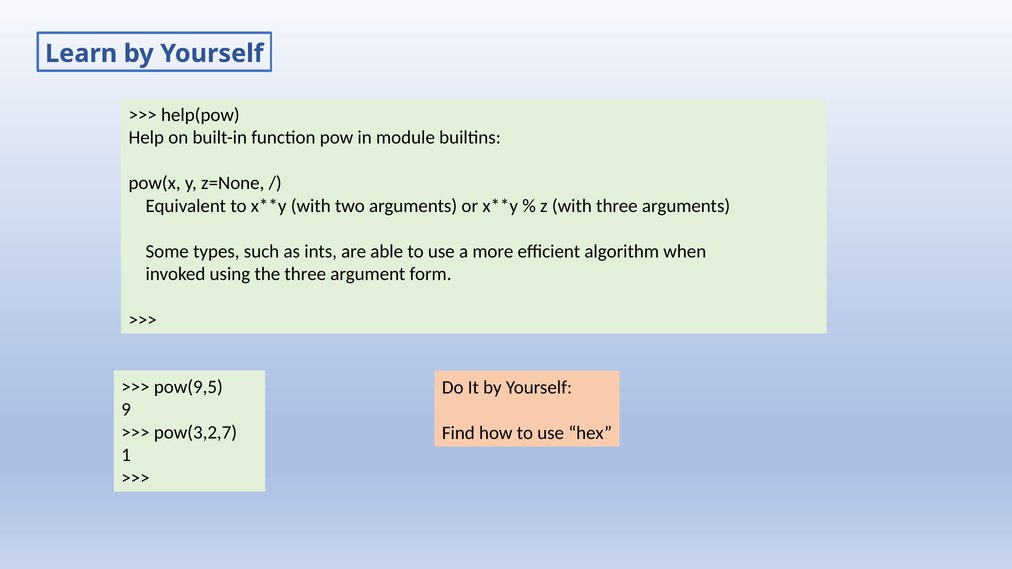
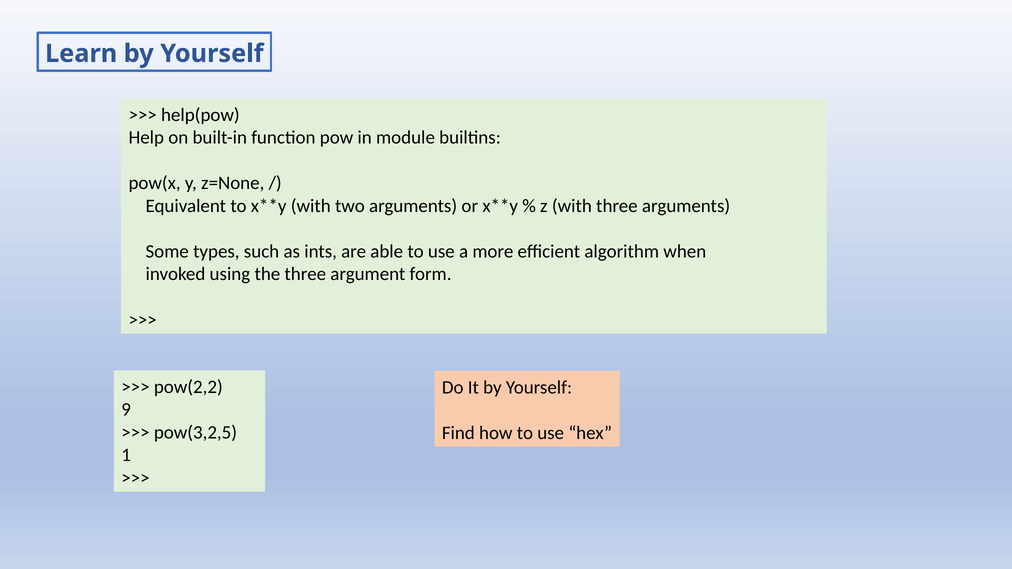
pow(9,5: pow(9,5 -> pow(2,2
pow(3,2,7: pow(3,2,7 -> pow(3,2,5
